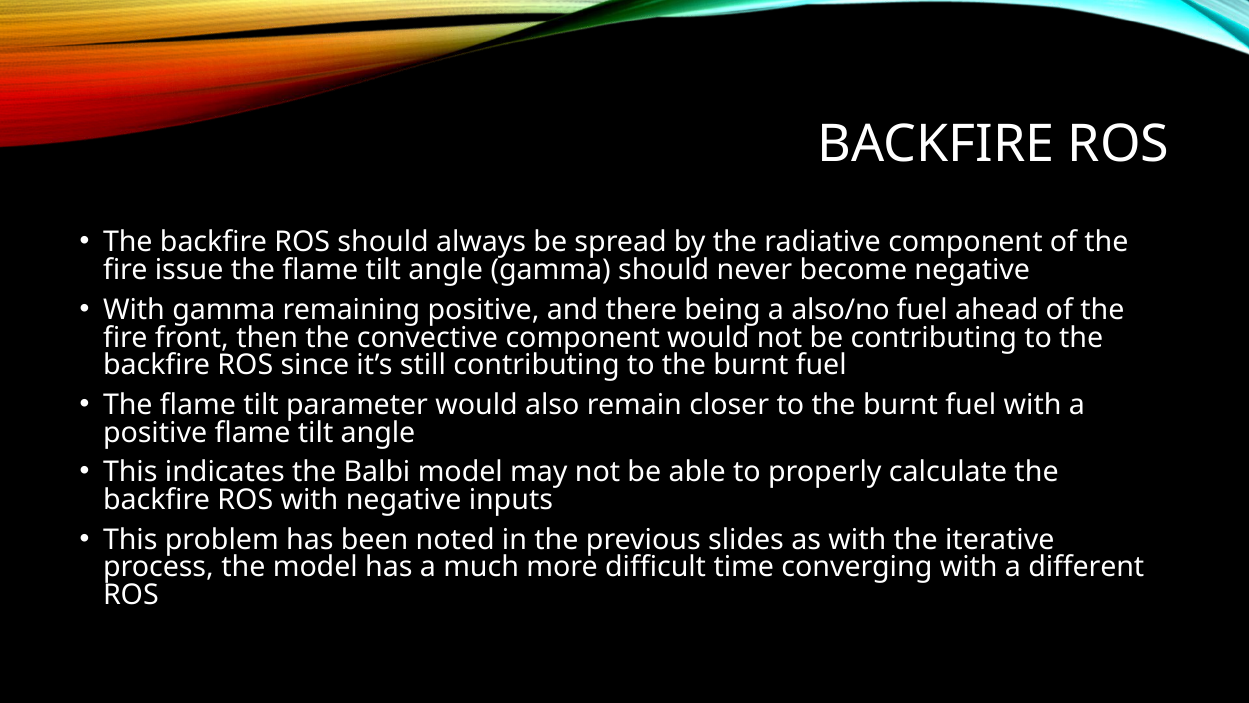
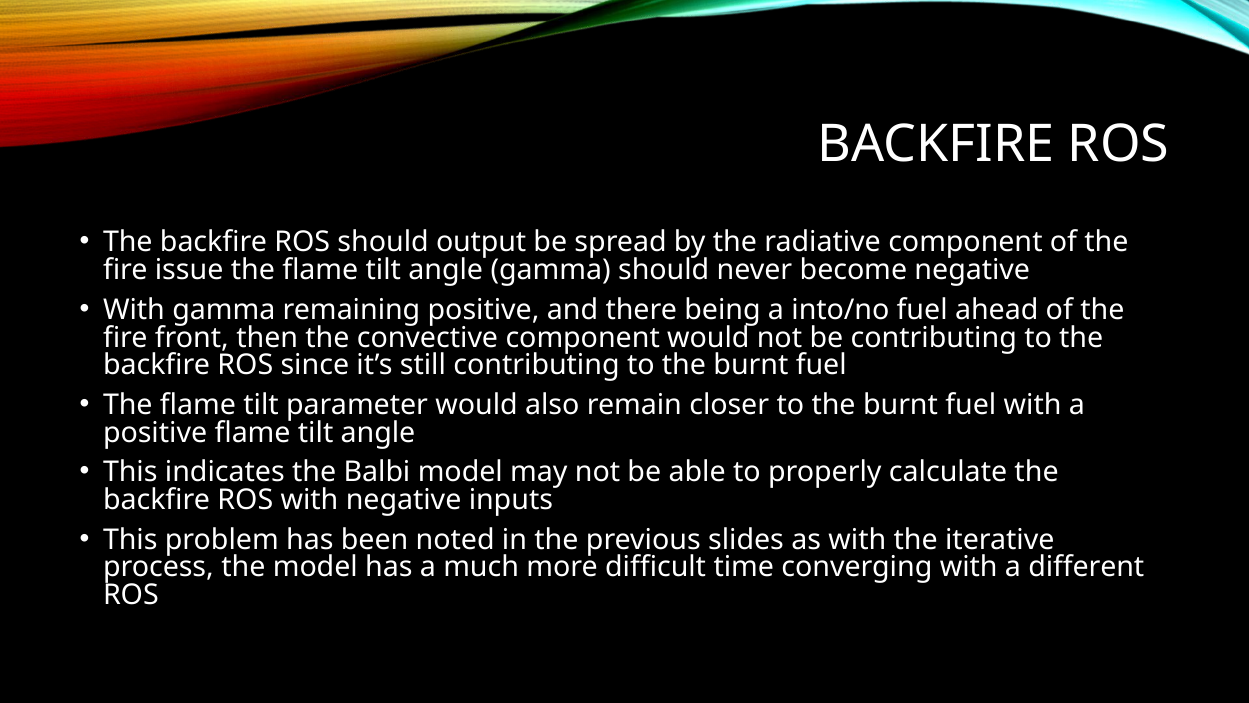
always: always -> output
also/no: also/no -> into/no
